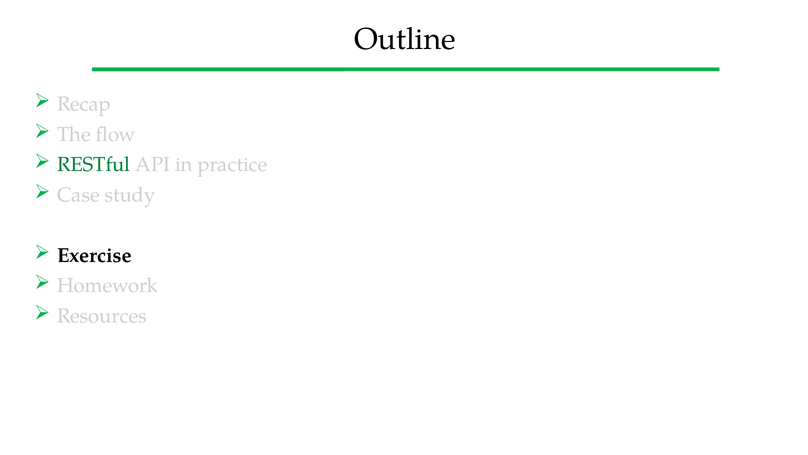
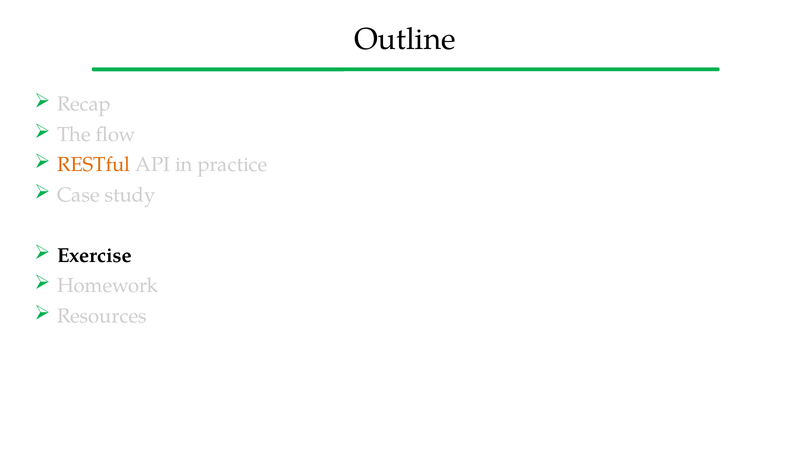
RESTful colour: green -> orange
